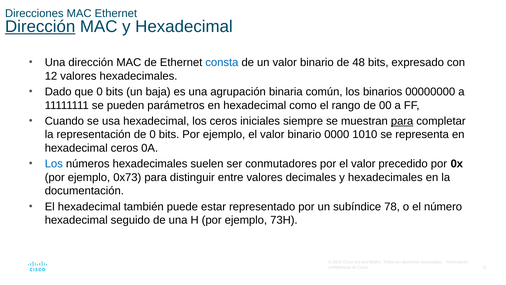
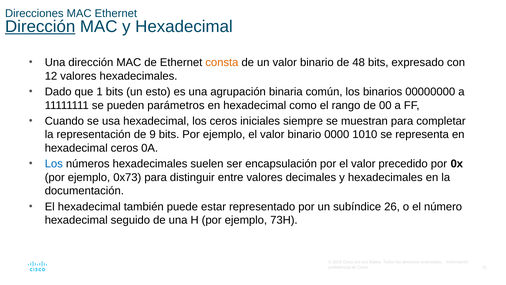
consta colour: blue -> orange
que 0: 0 -> 1
baja: baja -> esto
para at (402, 121) underline: present -> none
de 0: 0 -> 9
conmutadores: conmutadores -> encapsulación
78: 78 -> 26
